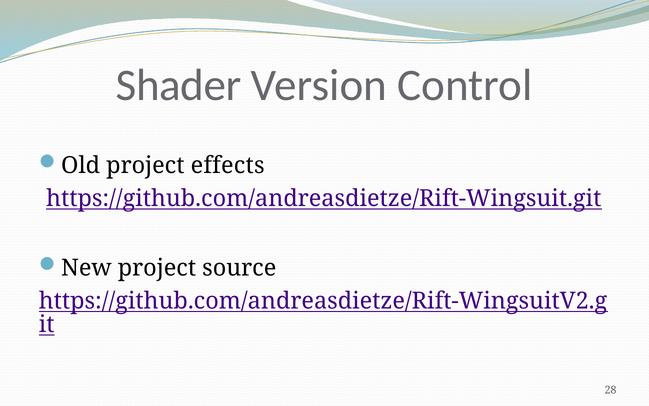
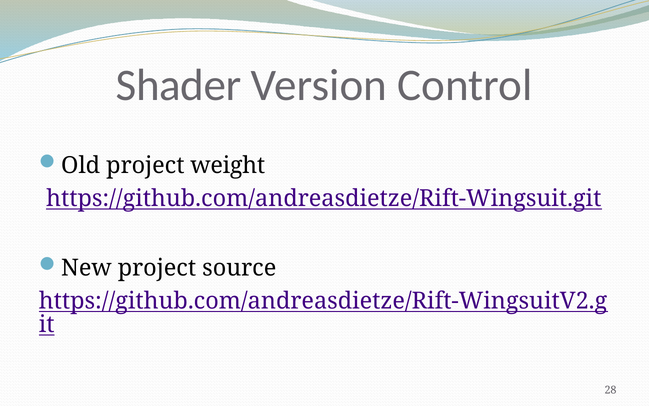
effects: effects -> weight
